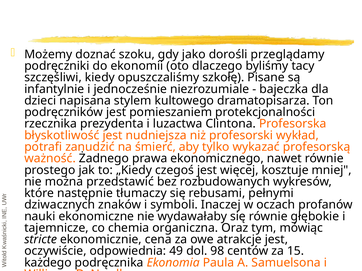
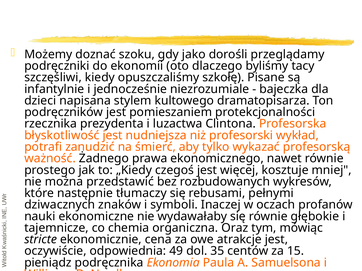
98: 98 -> 35
każdego: każdego -> pieniądz
